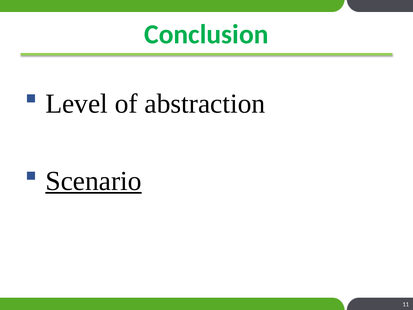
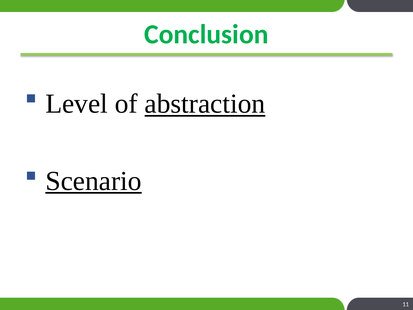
abstraction underline: none -> present
